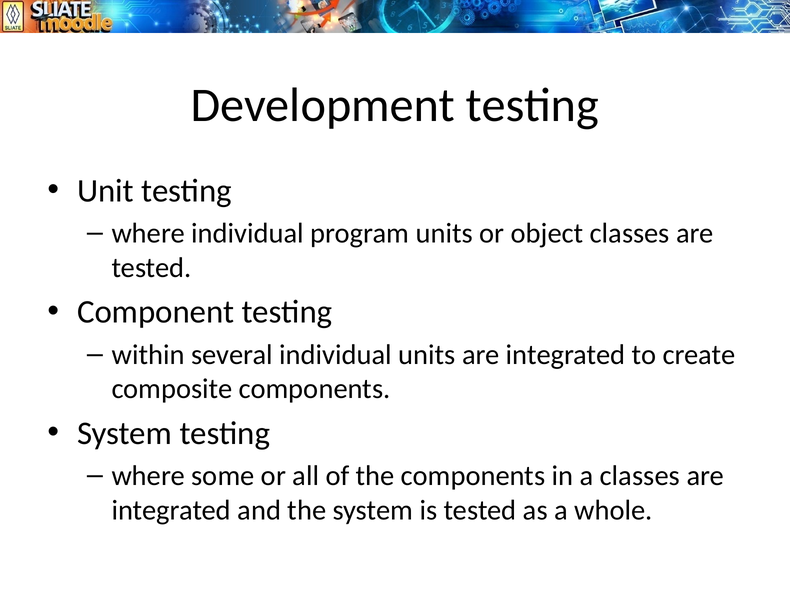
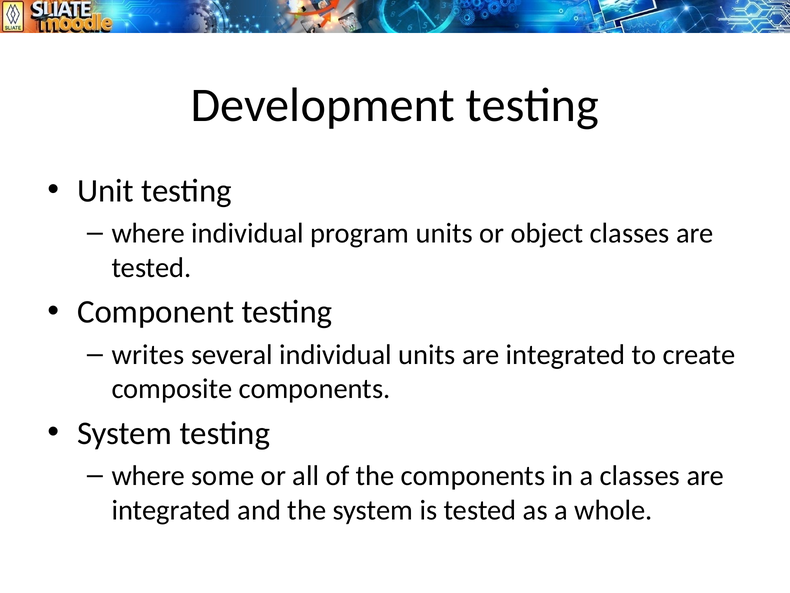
within: within -> writes
